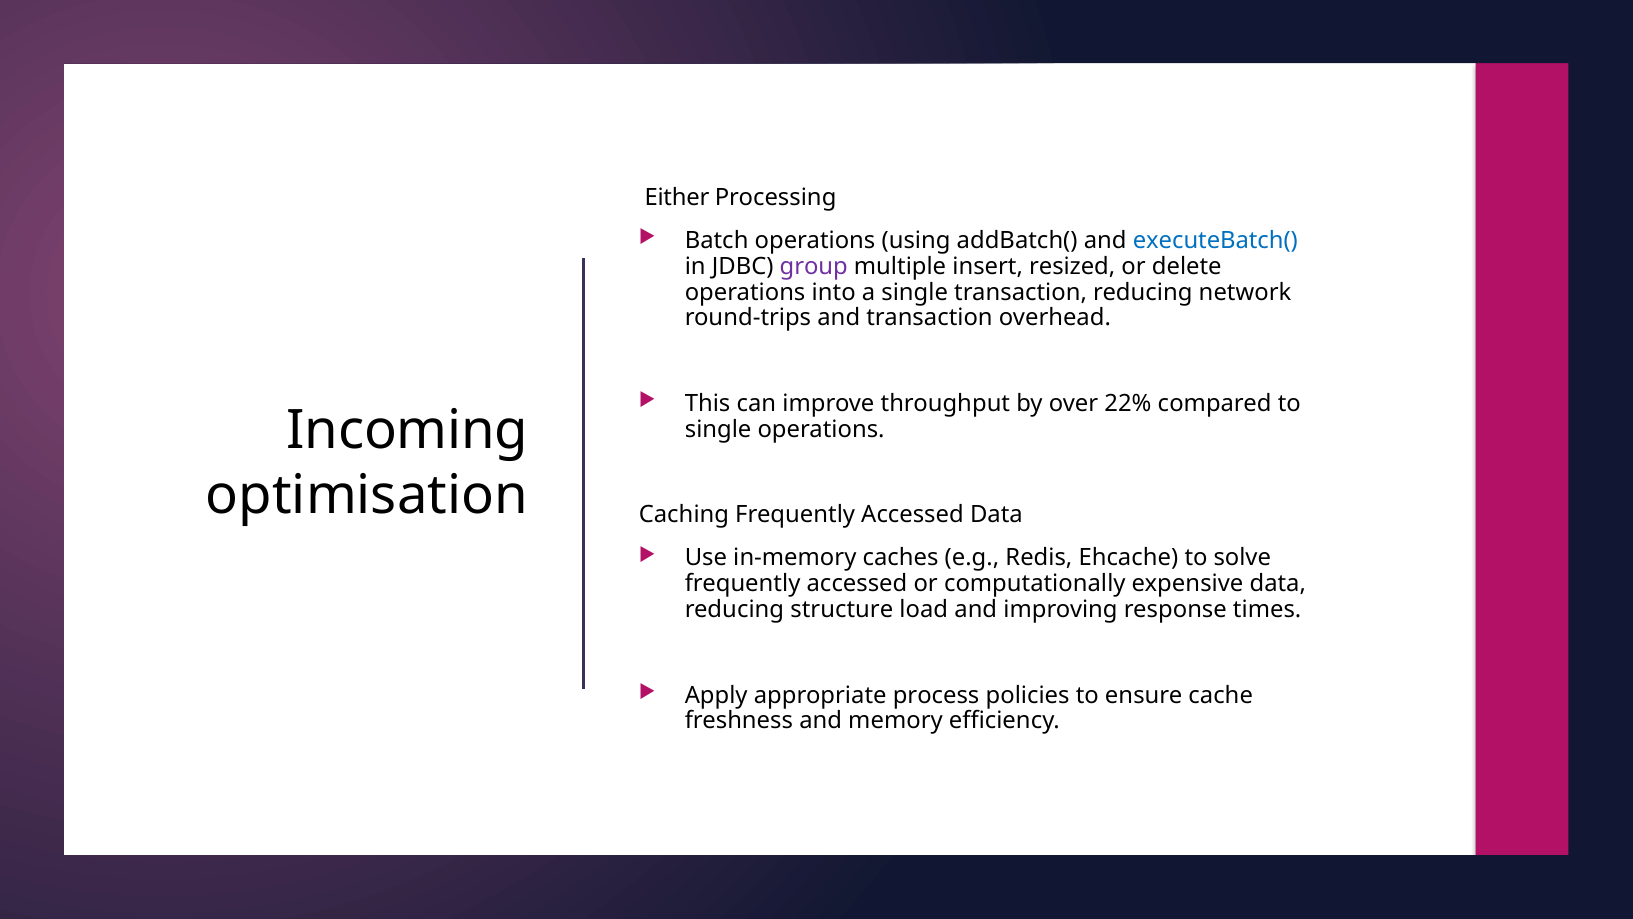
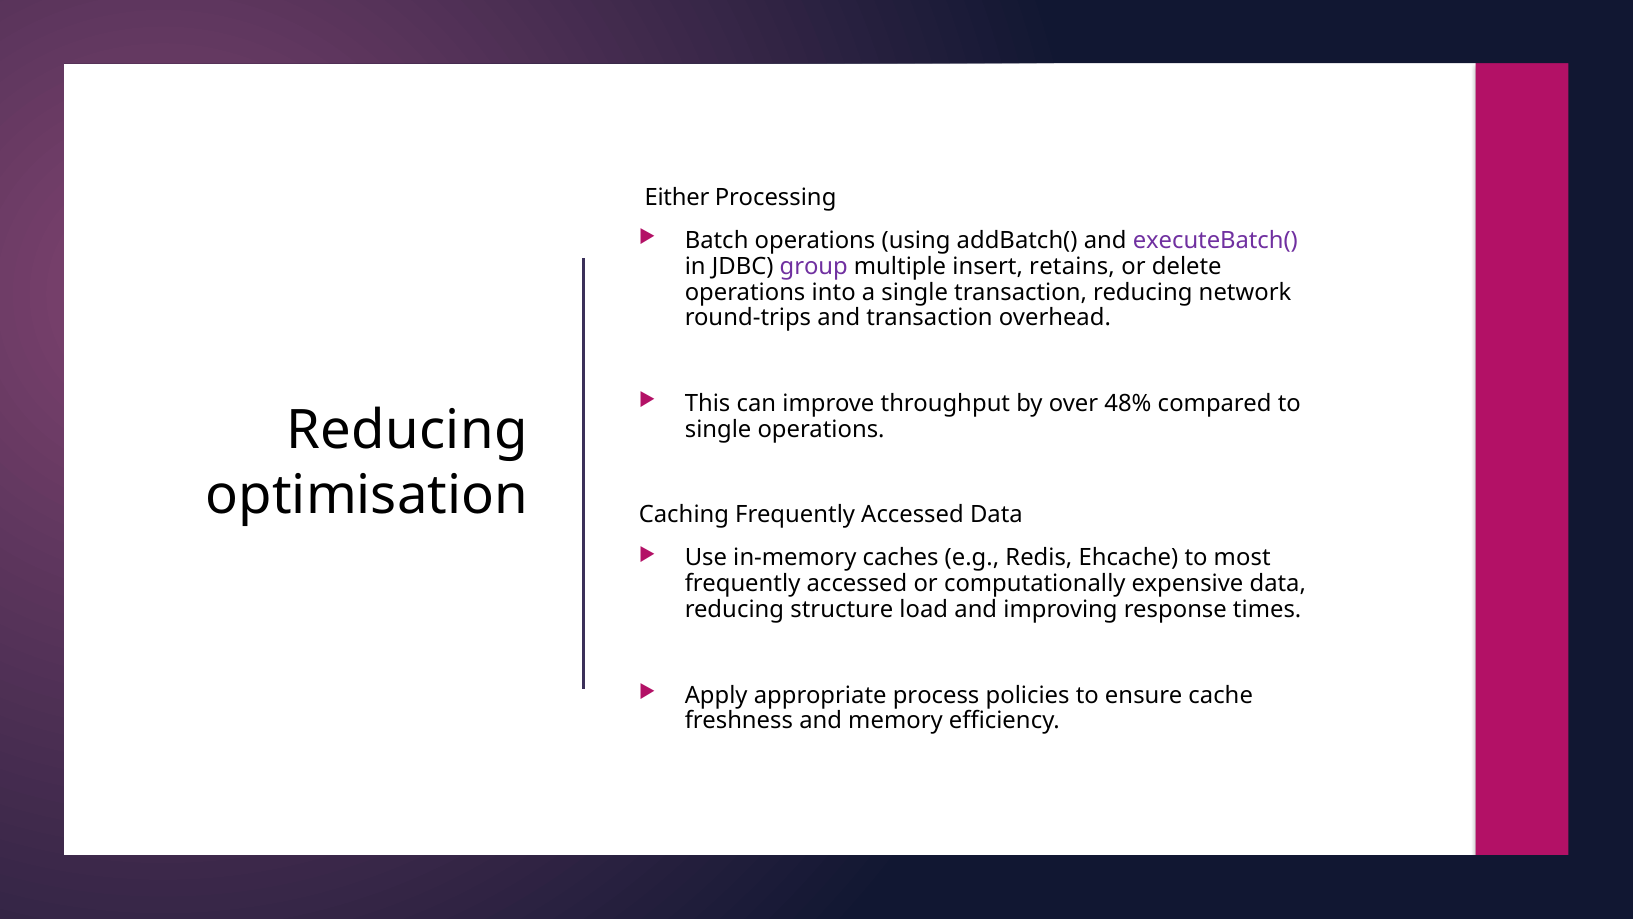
executeBatch( colour: blue -> purple
resized: resized -> retains
22%: 22% -> 48%
Incoming at (407, 430): Incoming -> Reducing
solve: solve -> most
